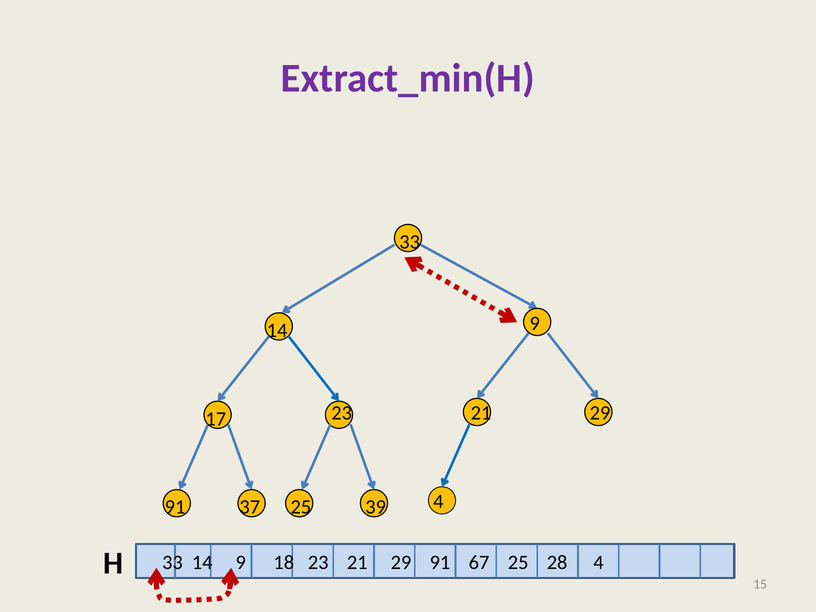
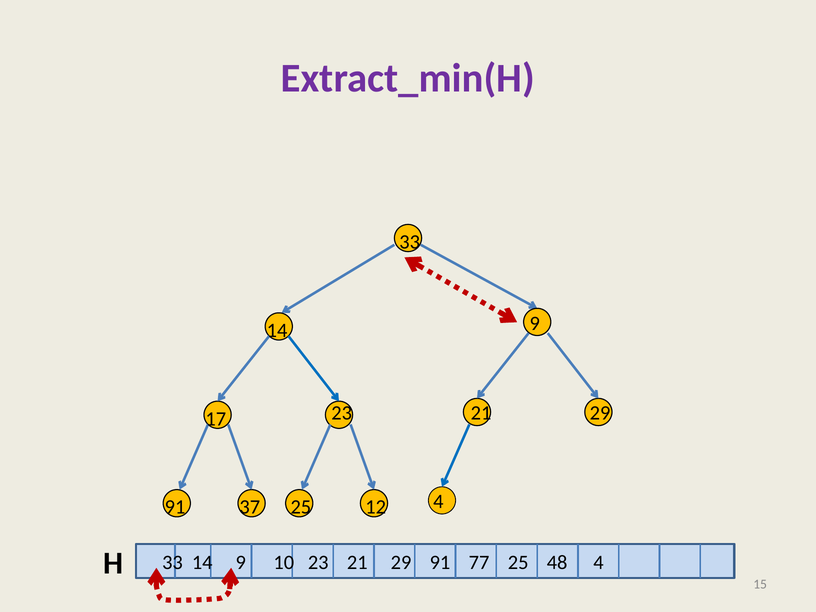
39: 39 -> 12
18: 18 -> 10
67: 67 -> 77
28: 28 -> 48
